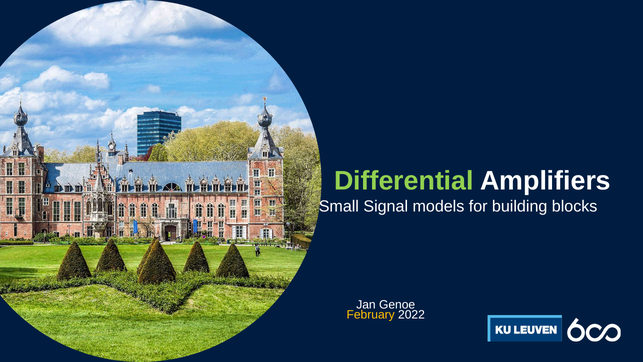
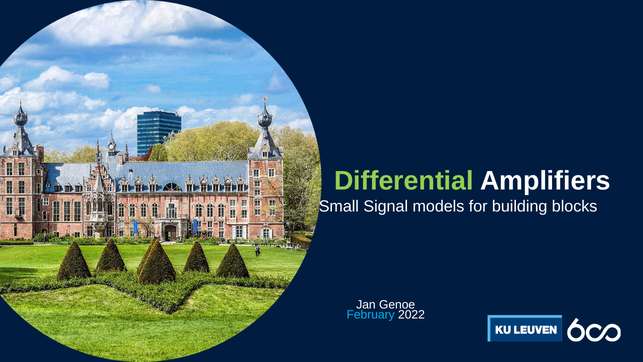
February colour: yellow -> light blue
